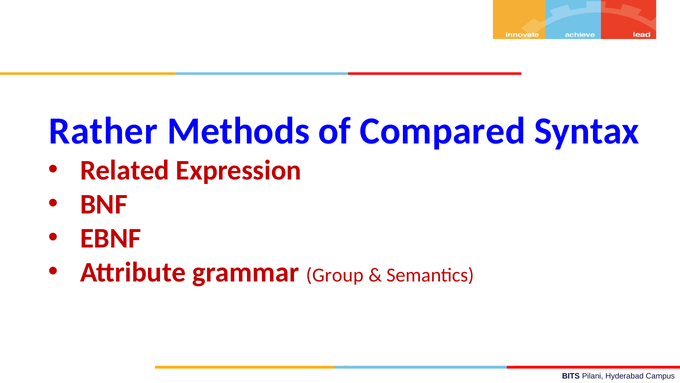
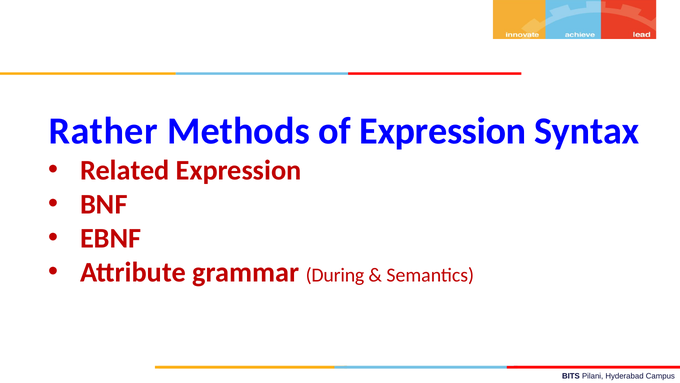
of Compared: Compared -> Expression
Group: Group -> During
